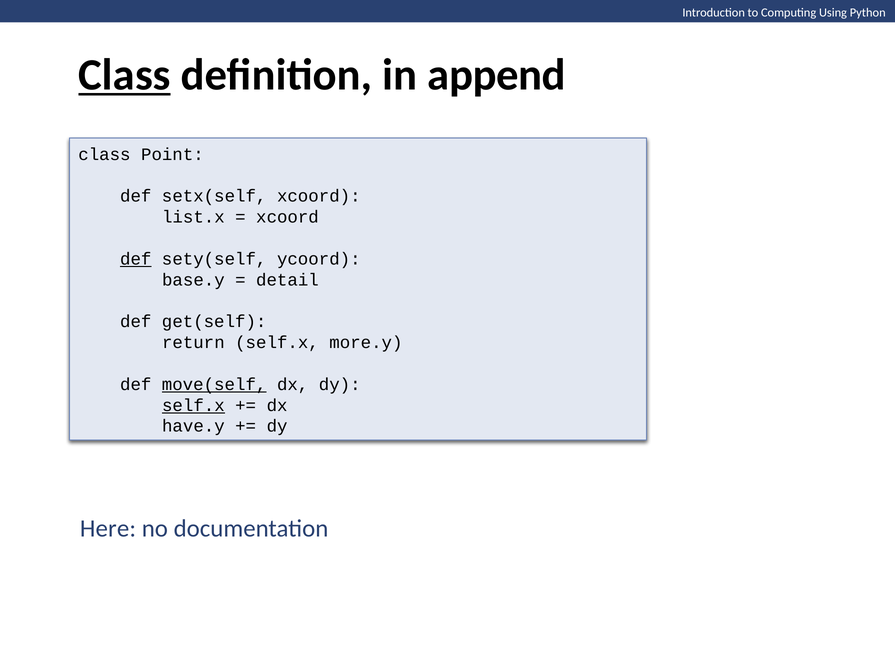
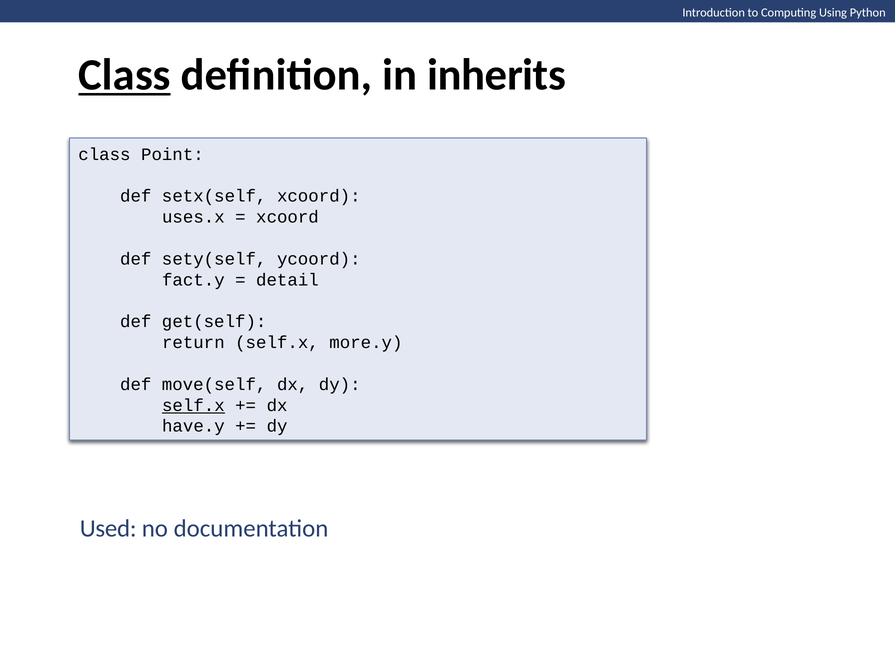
append: append -> inherits
list.x: list.x -> uses.x
def at (136, 259) underline: present -> none
base.y: base.y -> fact.y
move(self underline: present -> none
Here: Here -> Used
